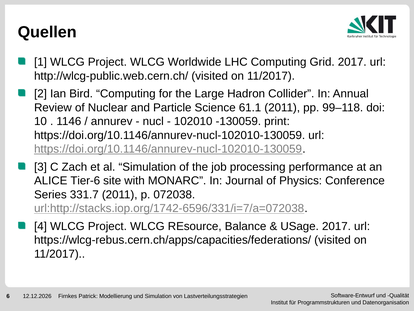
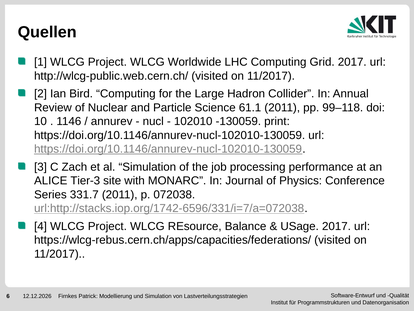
Tier-6: Tier-6 -> Tier-3
